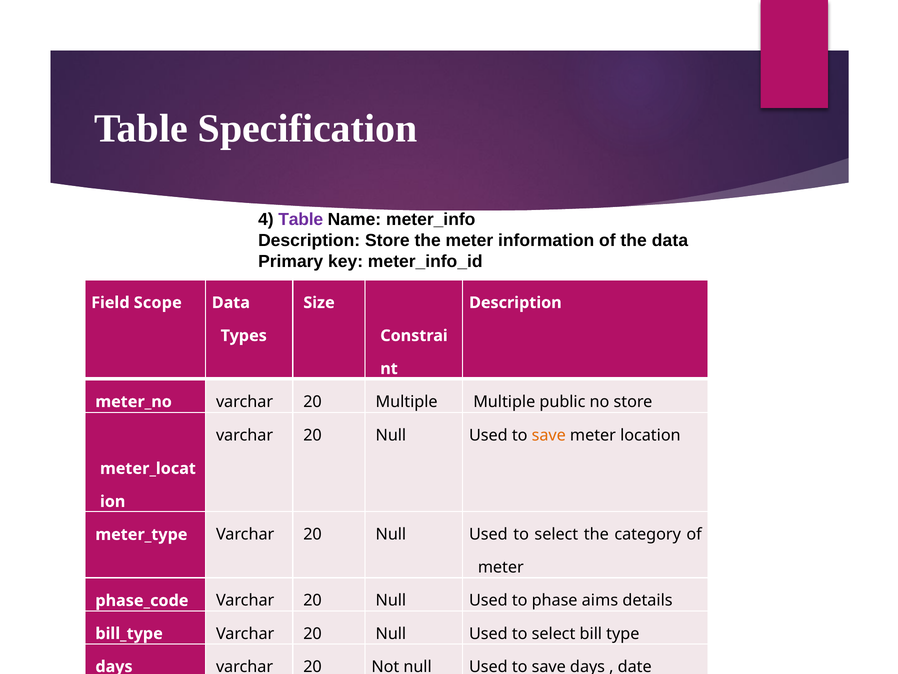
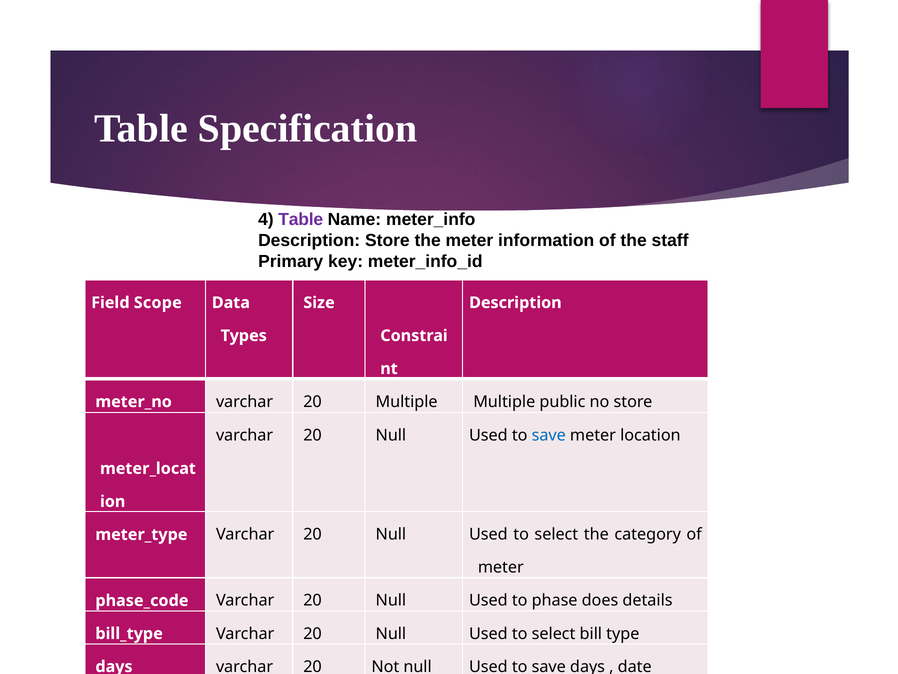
the data: data -> staff
save at (549, 435) colour: orange -> blue
aims: aims -> does
